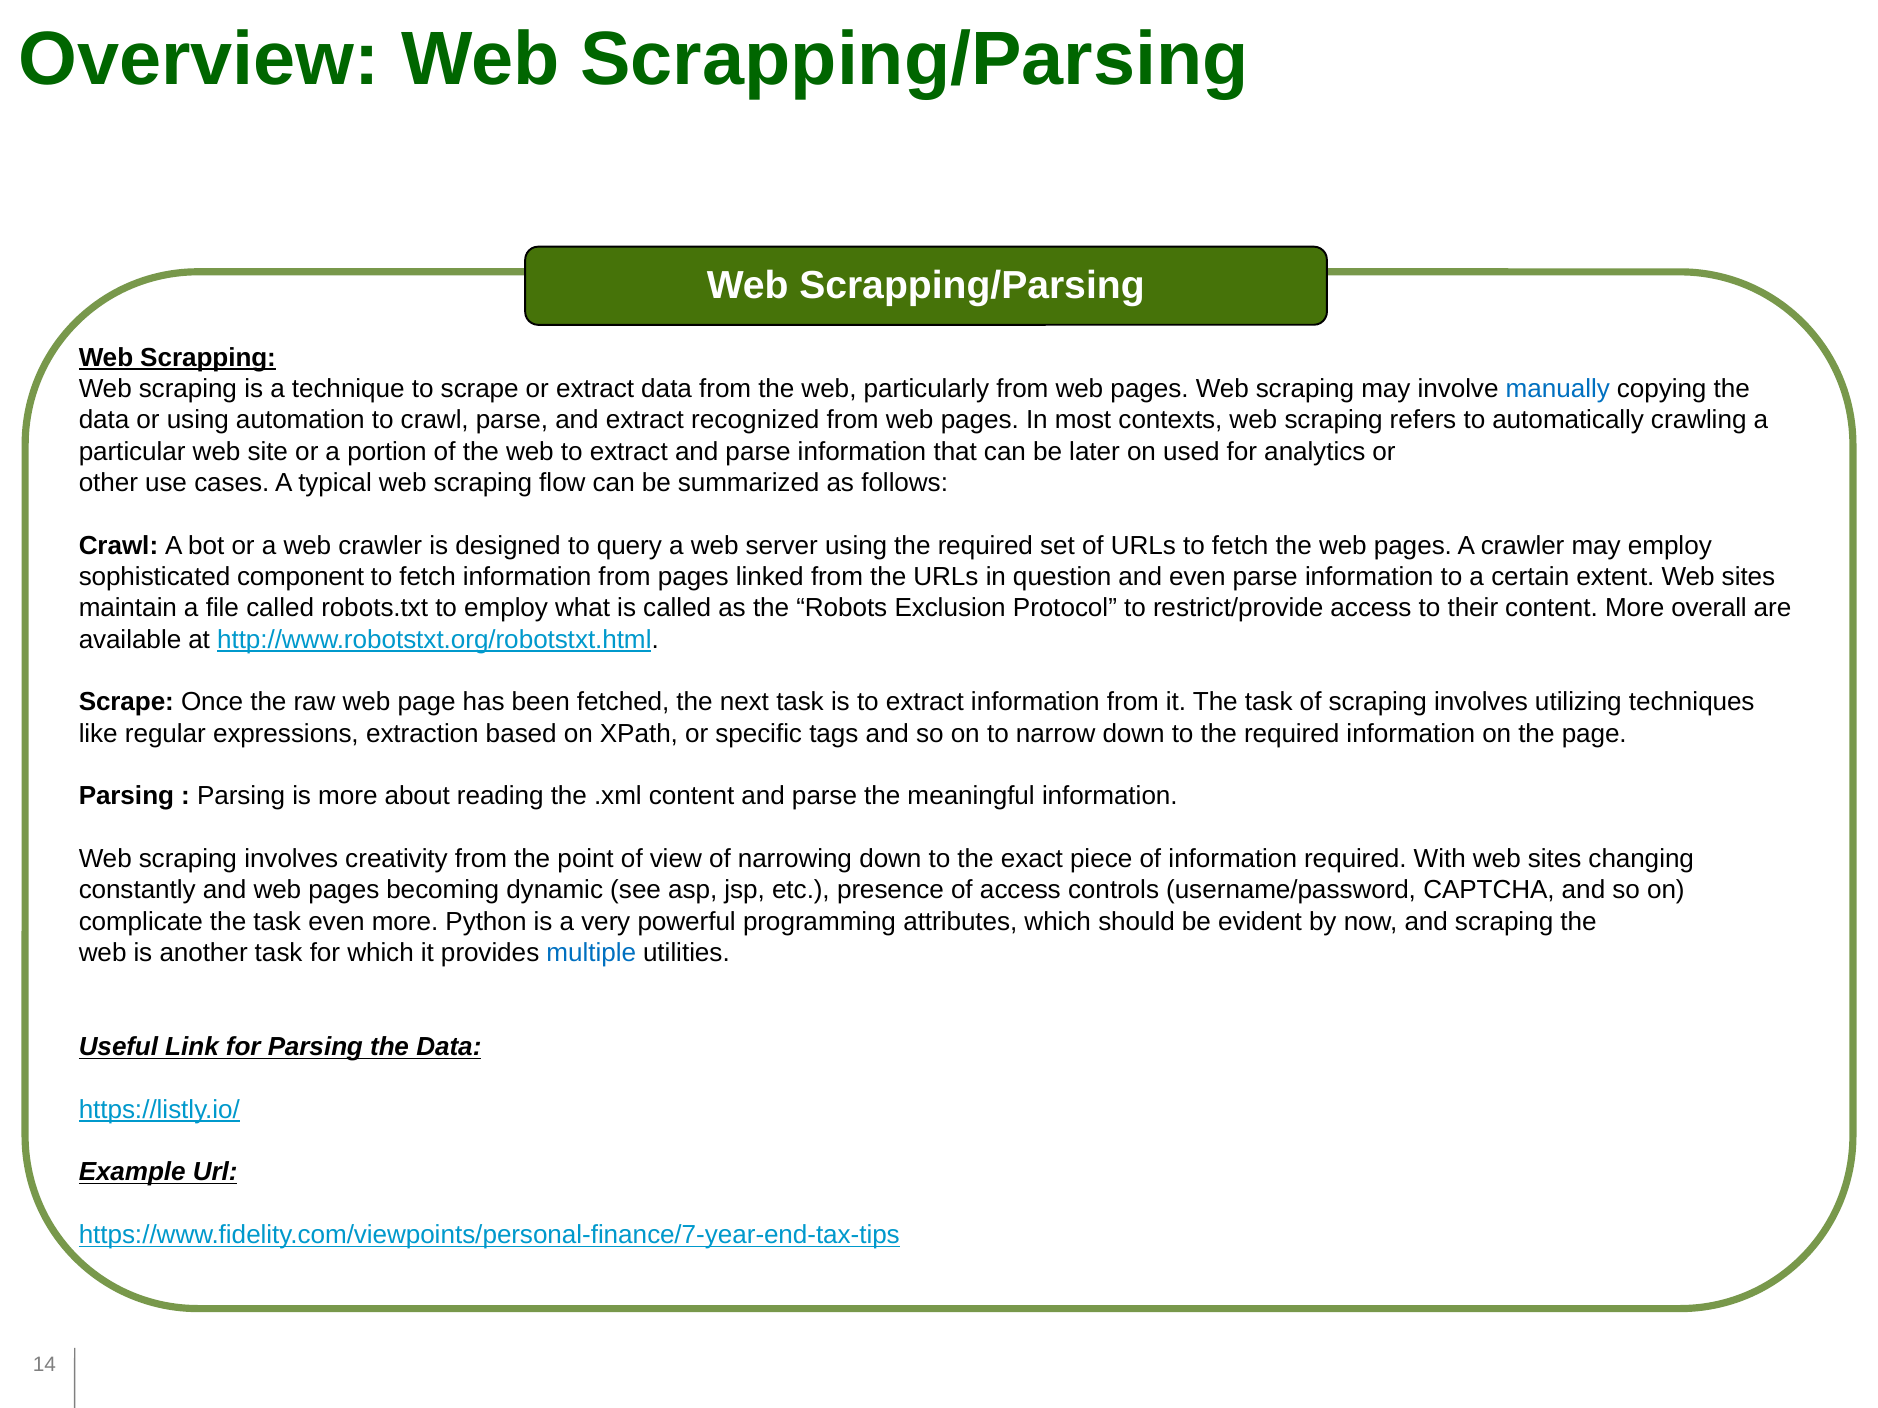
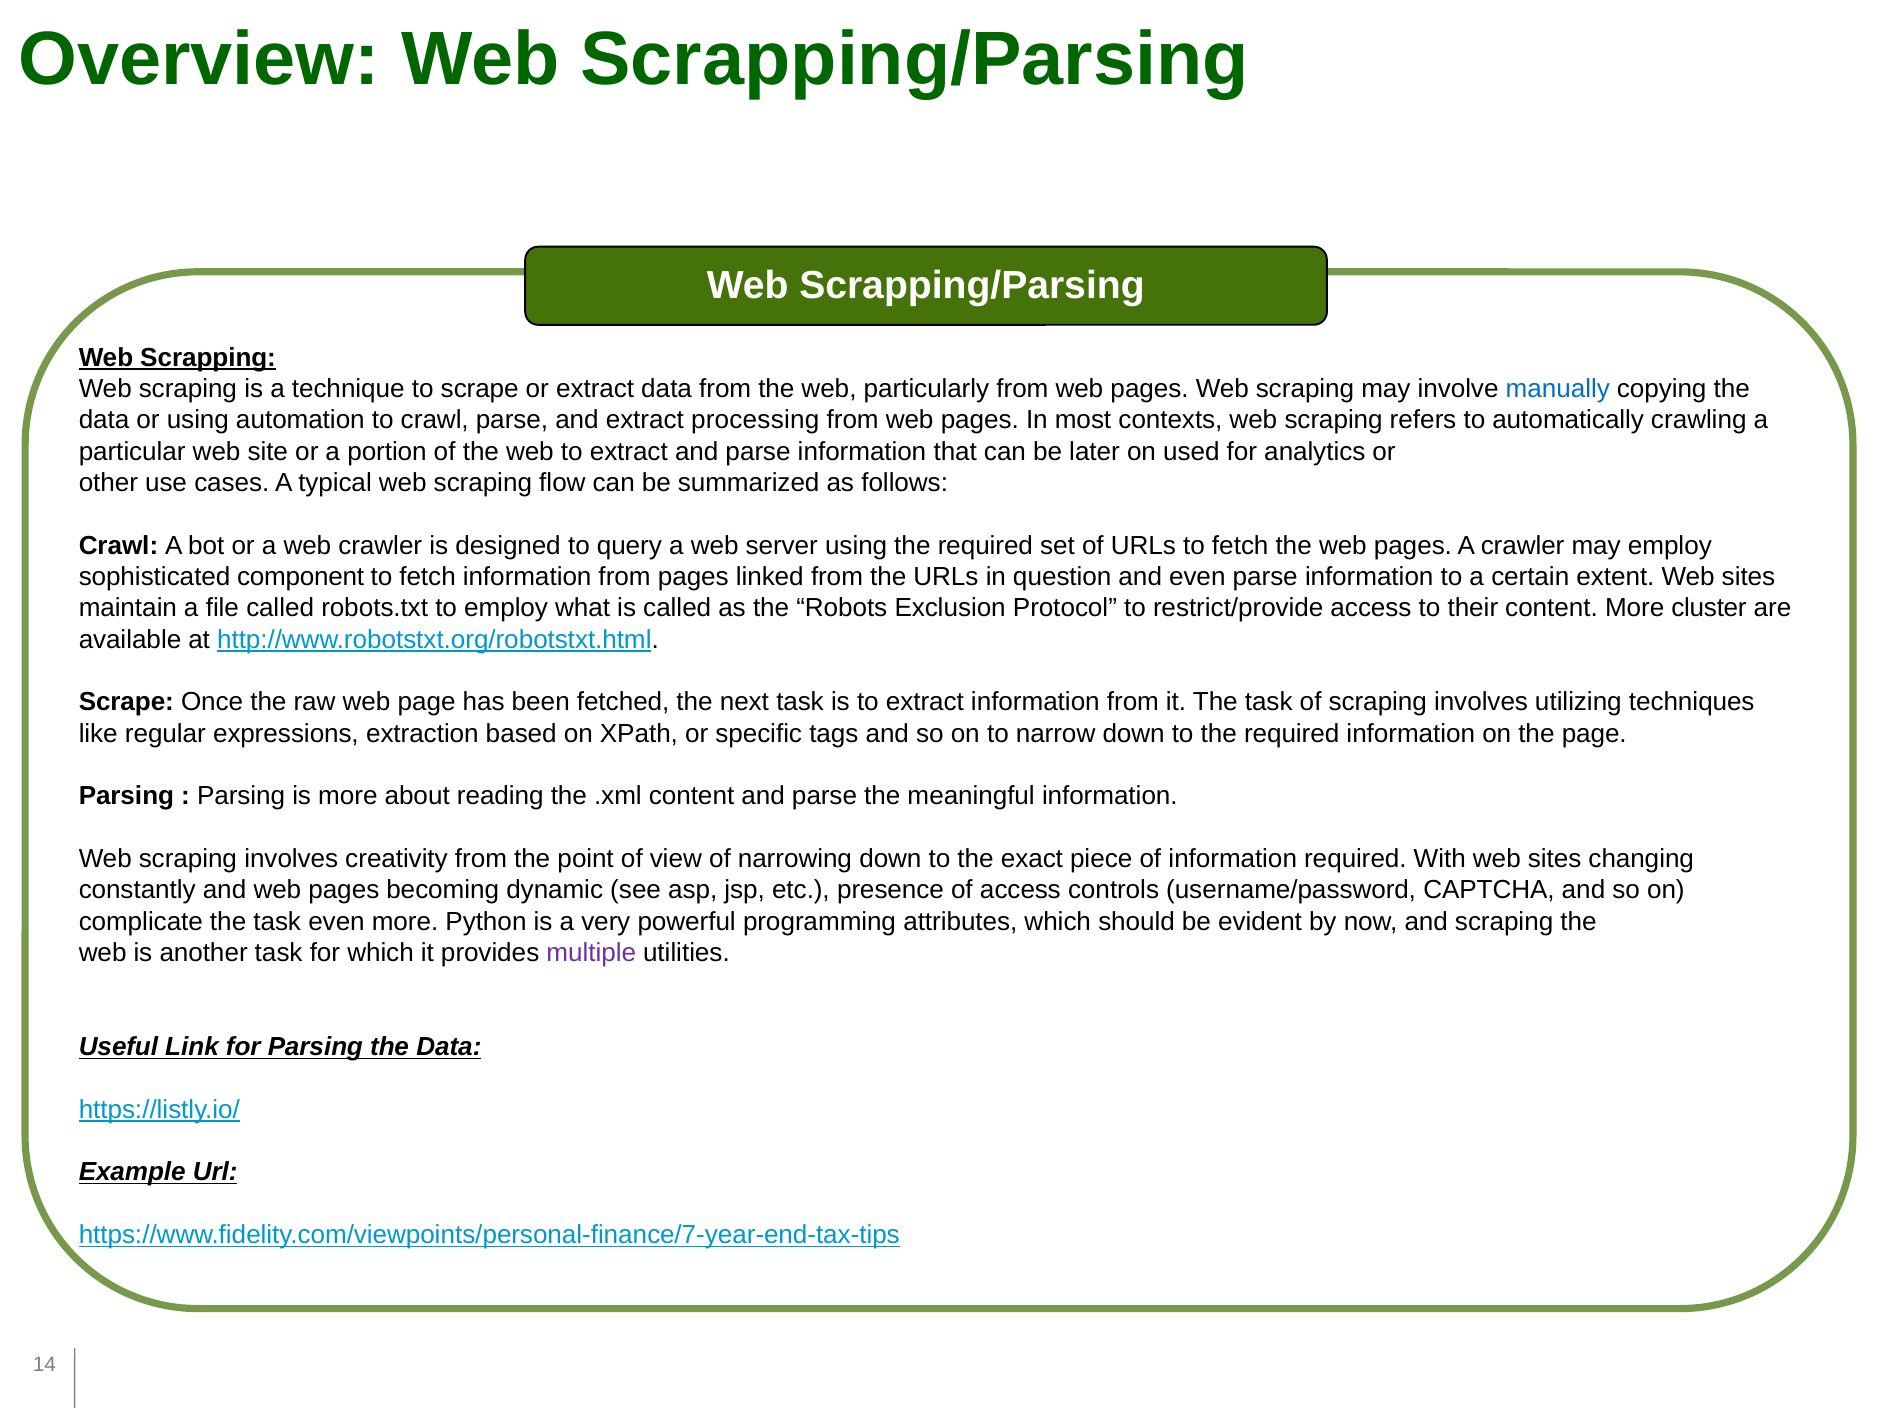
recognized: recognized -> processing
overall: overall -> cluster
multiple colour: blue -> purple
